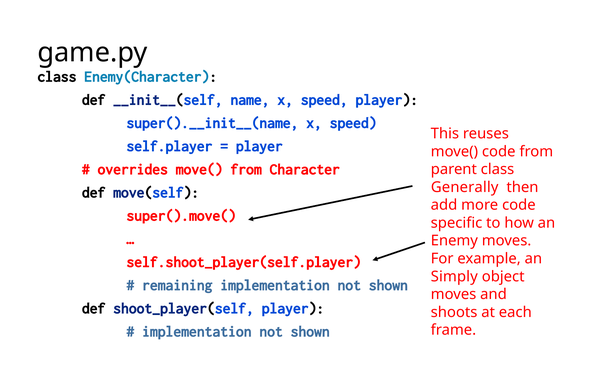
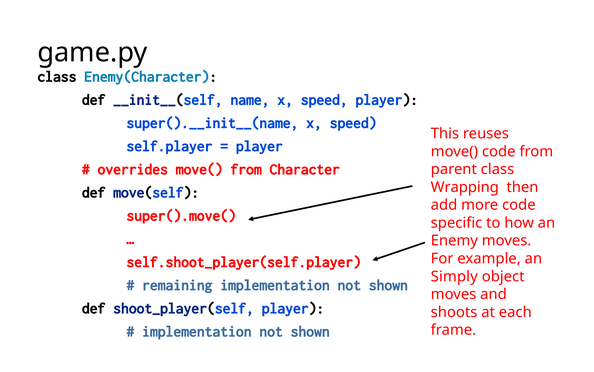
Generally: Generally -> Wrapping
